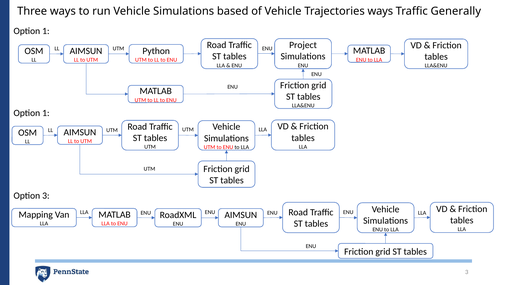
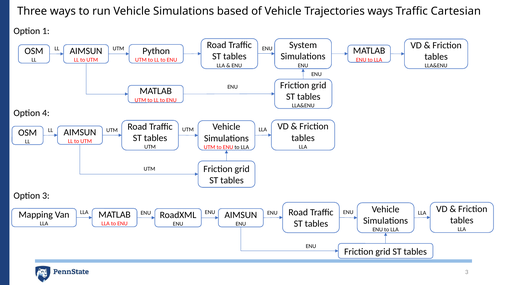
Generally: Generally -> Cartesian
Project: Project -> System
1 at (46, 113): 1 -> 4
